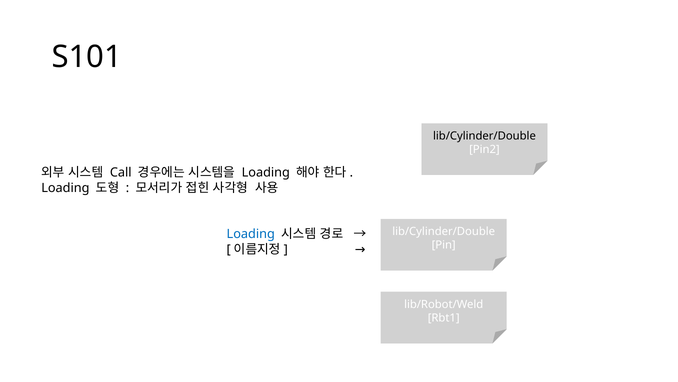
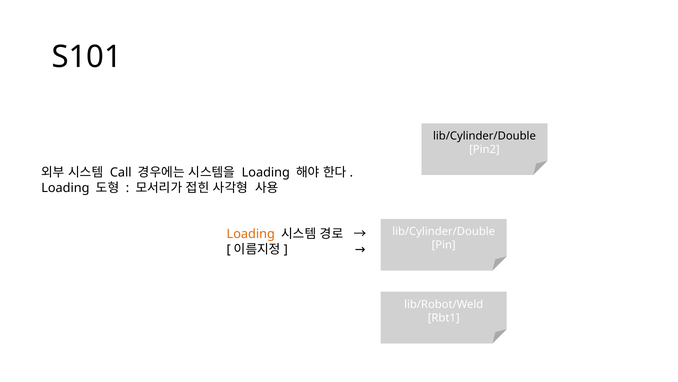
Loading at (251, 234) colour: blue -> orange
